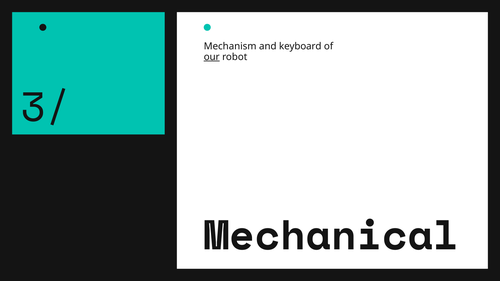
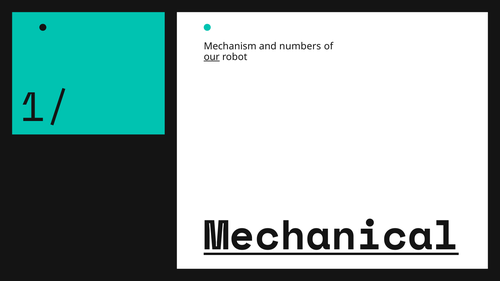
keyboard: keyboard -> numbers
3/: 3/ -> 1/
Mechanical underline: none -> present
